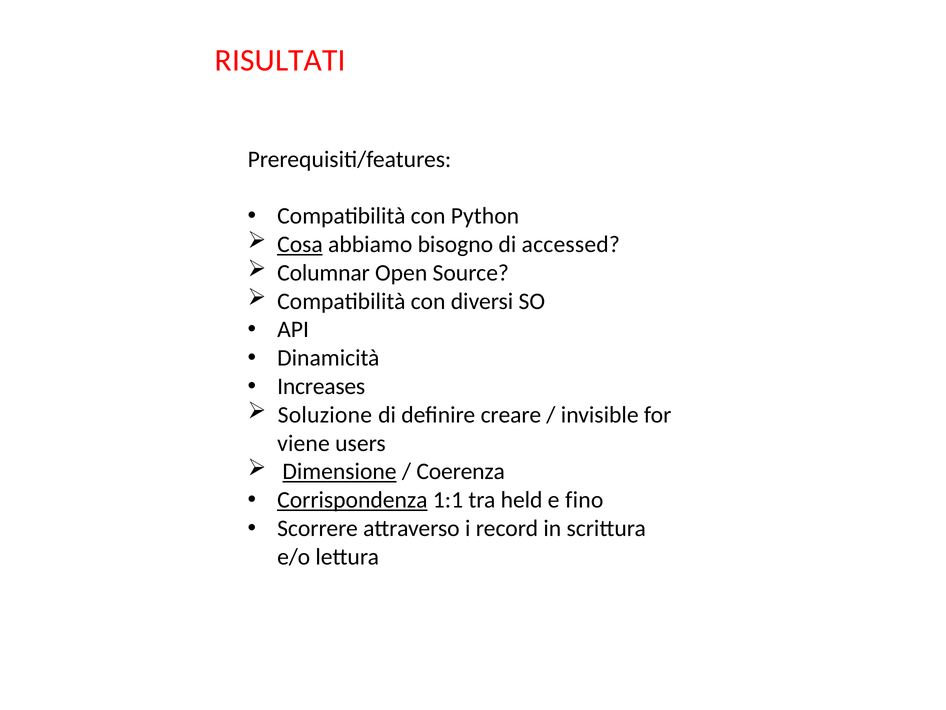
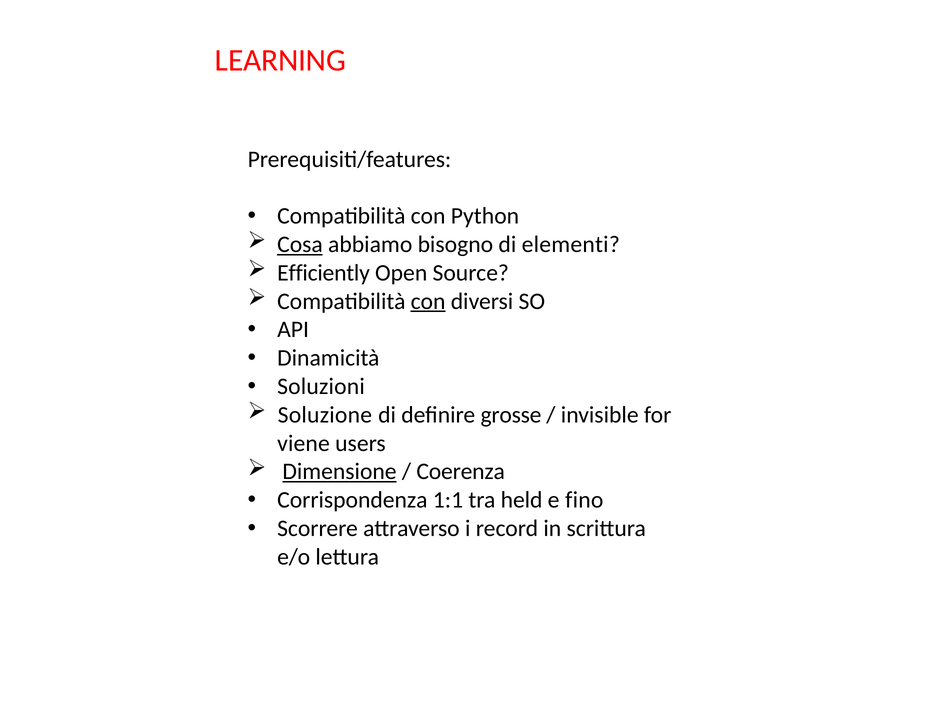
RISULTATI: RISULTATI -> LEARNING
accessed: accessed -> elementi
Columnar: Columnar -> Efficiently
con at (428, 301) underline: none -> present
Increases: Increases -> Soluzioni
creare: creare -> grosse
Corrispondenza underline: present -> none
